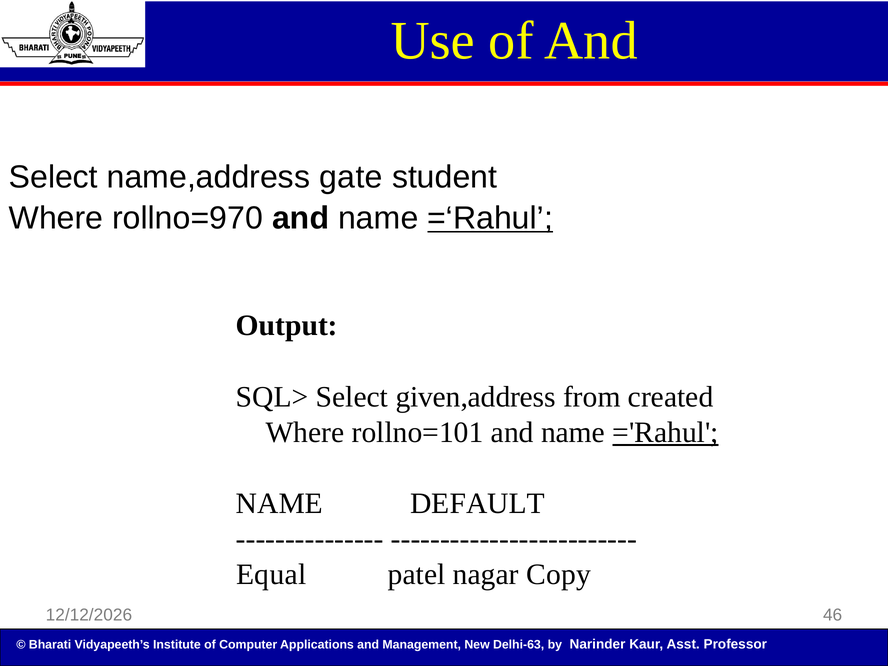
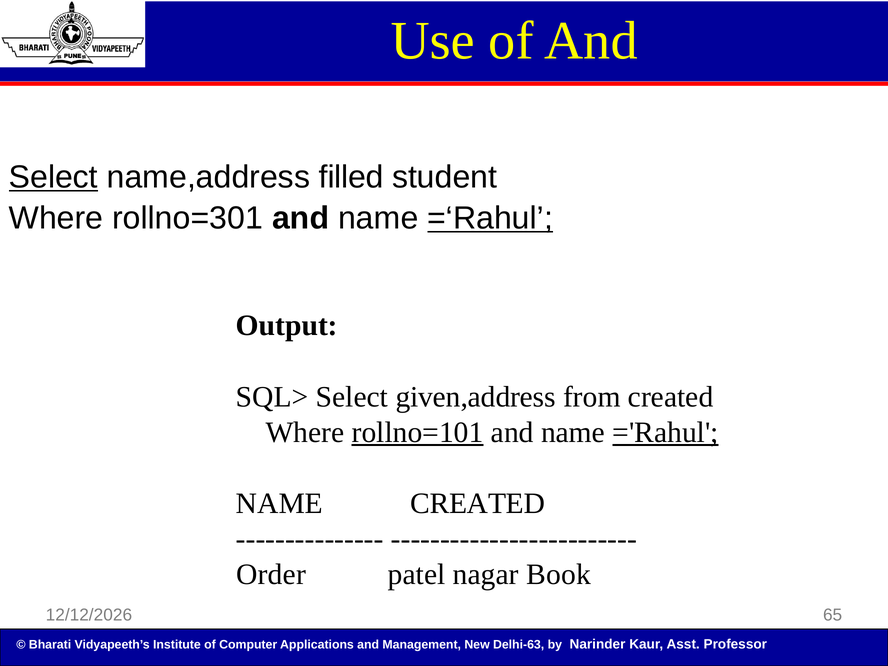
Select at (53, 177) underline: none -> present
gate: gate -> filled
rollno=970: rollno=970 -> rollno=301
rollno=101 underline: none -> present
NAME DEFAULT: DEFAULT -> CREATED
Equal: Equal -> Order
Copy: Copy -> Book
46: 46 -> 65
